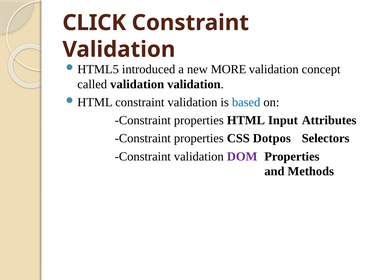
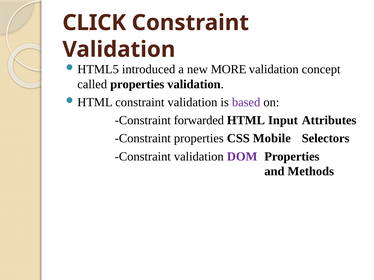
called validation: validation -> properties
based colour: blue -> purple
properties at (199, 121): properties -> forwarded
Dotpos: Dotpos -> Mobile
